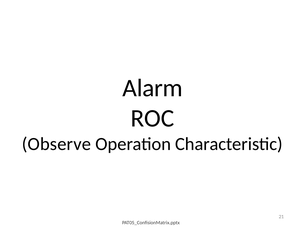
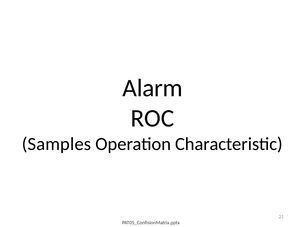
Observe: Observe -> Samples
